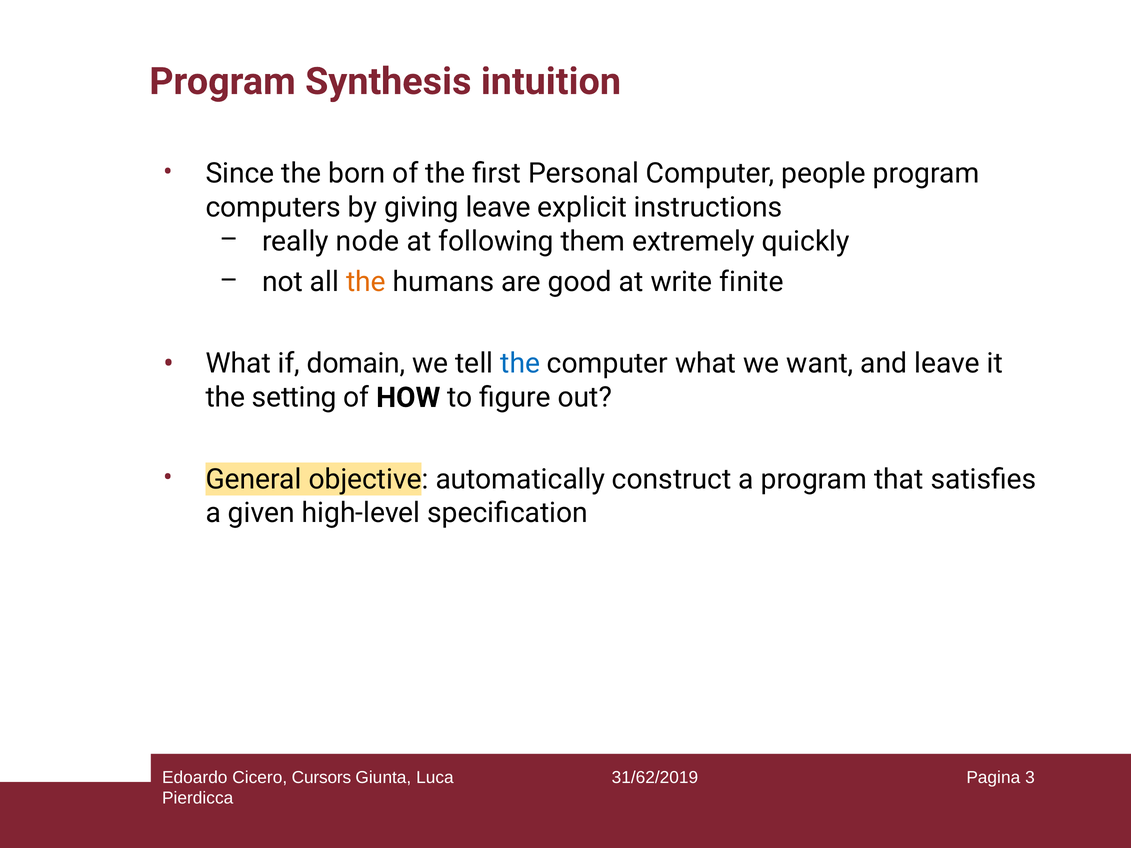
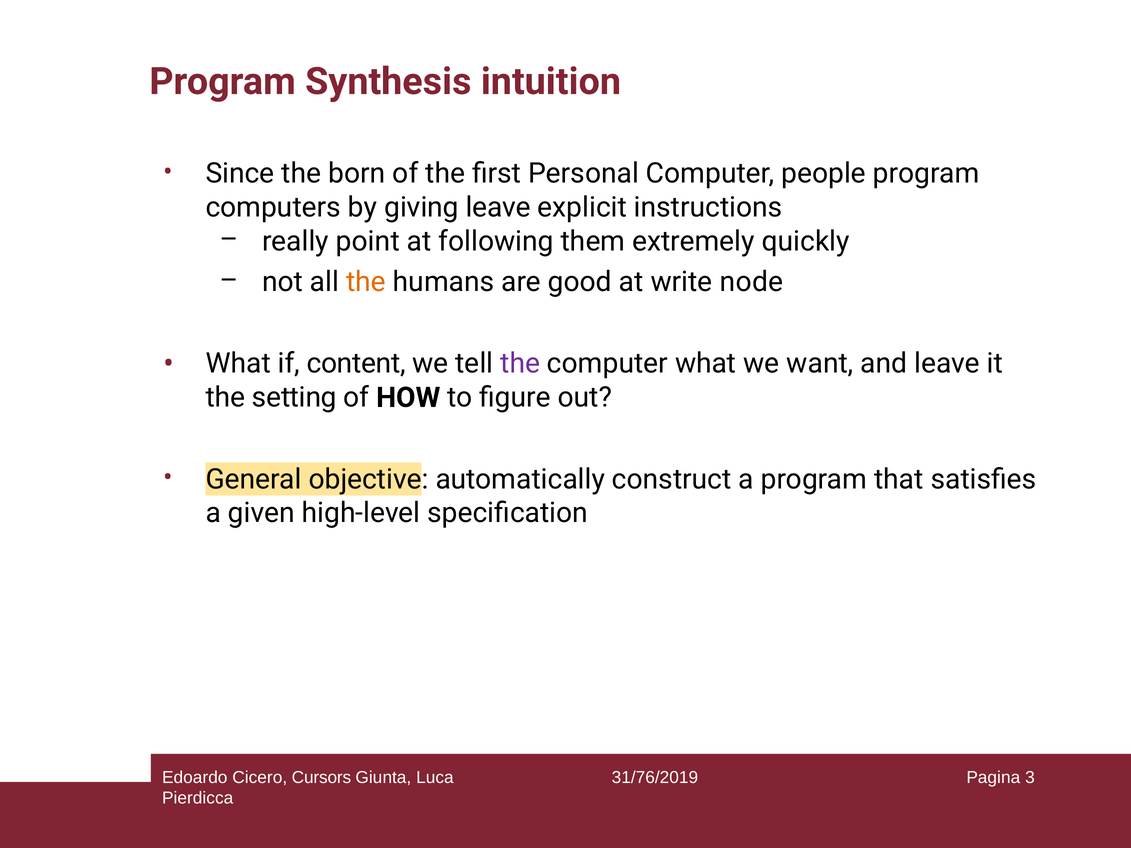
node: node -> point
finite: finite -> node
domain: domain -> content
the at (520, 364) colour: blue -> purple
31/62/2019: 31/62/2019 -> 31/76/2019
